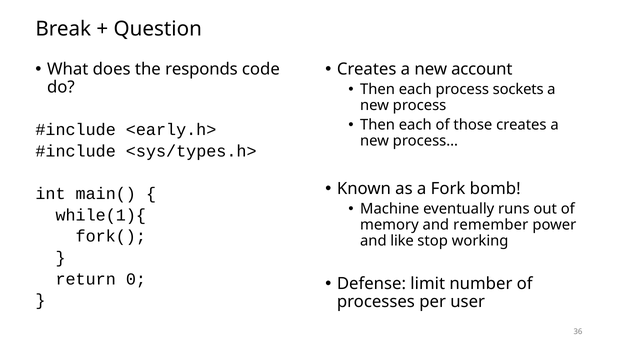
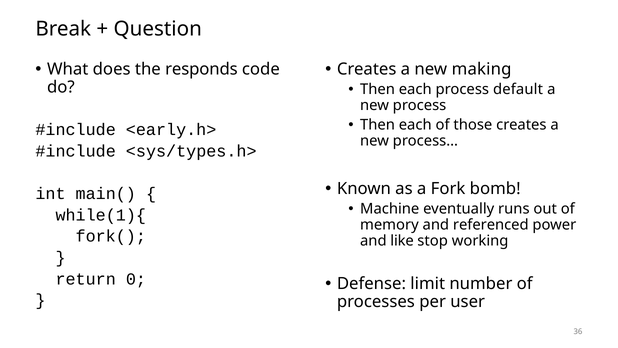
account: account -> making
sockets: sockets -> default
remember: remember -> referenced
